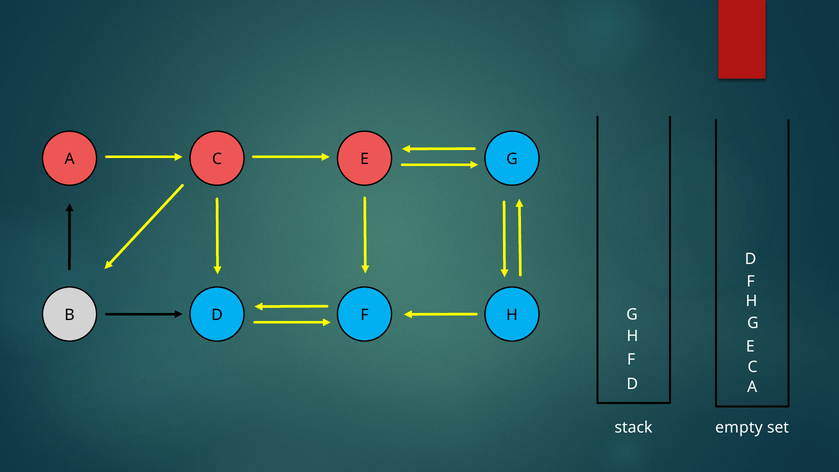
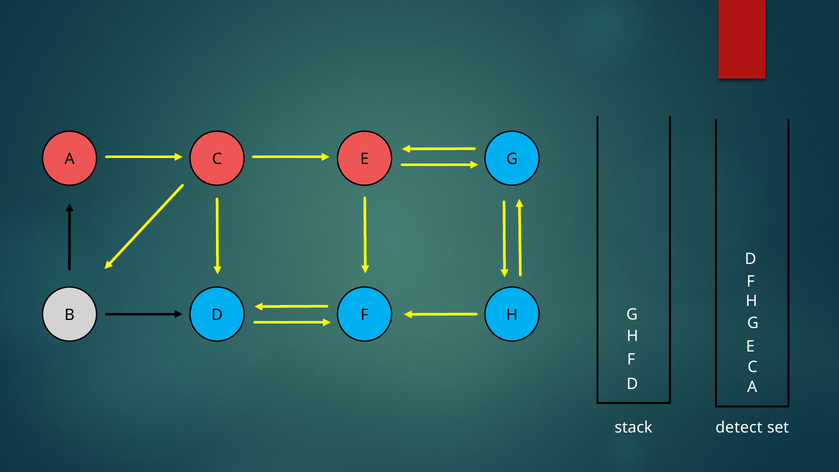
empty: empty -> detect
